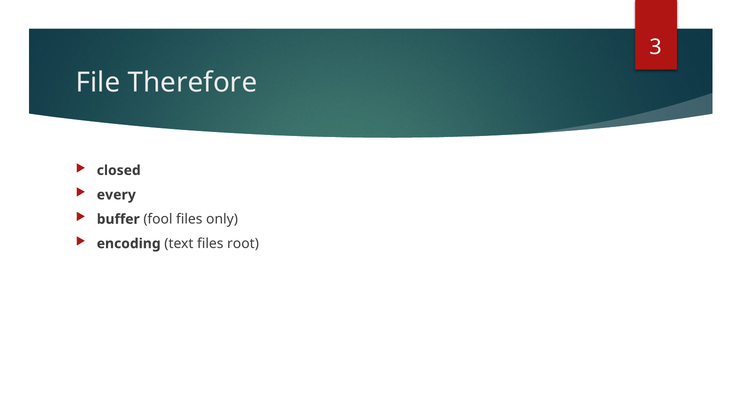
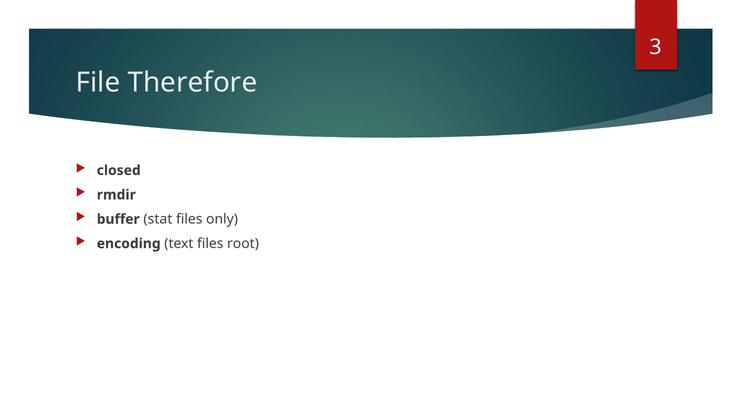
every: every -> rmdir
fool: fool -> stat
